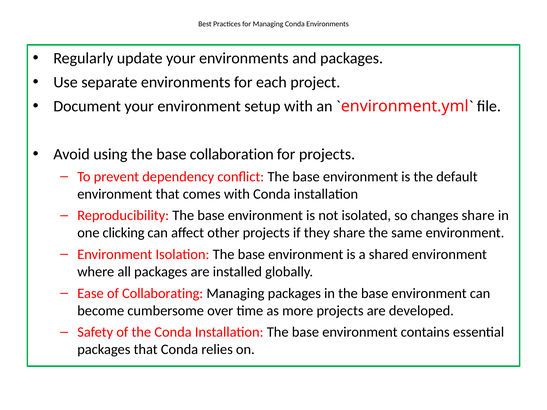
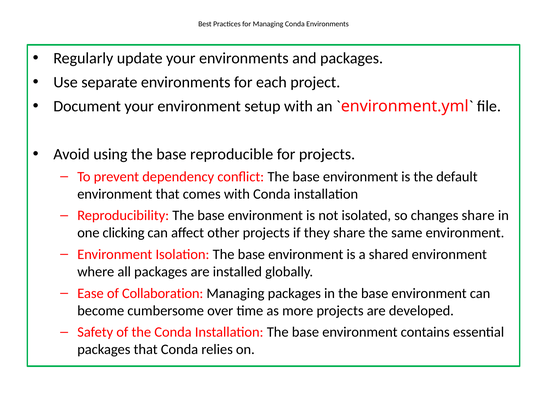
collaboration: collaboration -> reproducible
Collaborating: Collaborating -> Collaboration
